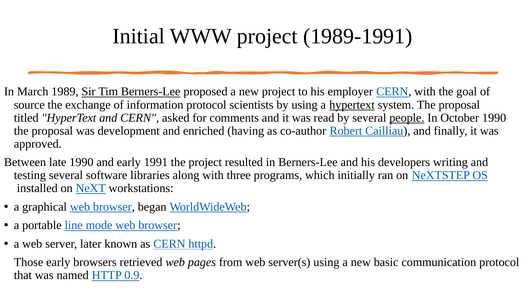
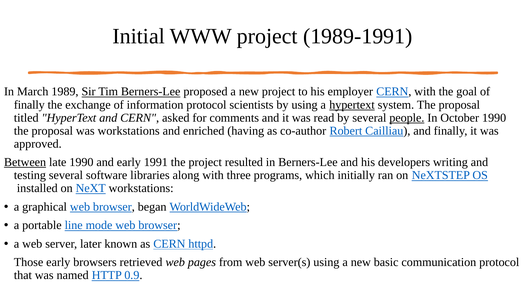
source at (29, 105): source -> finally
was development: development -> workstations
Between underline: none -> present
